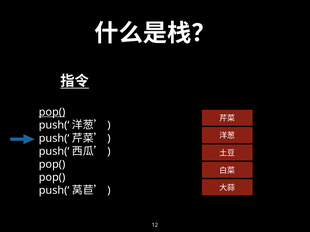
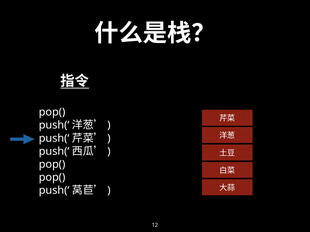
pop( at (52, 112) underline: present -> none
